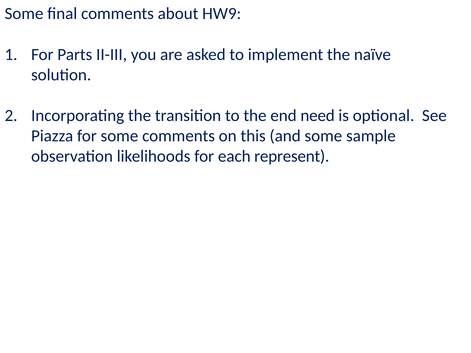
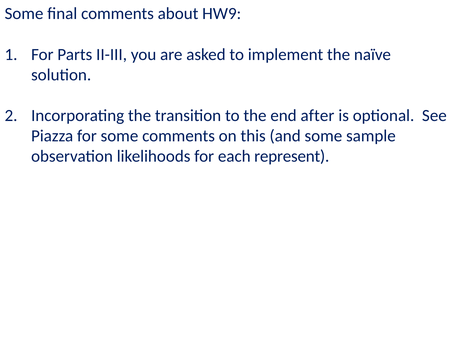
need: need -> after
